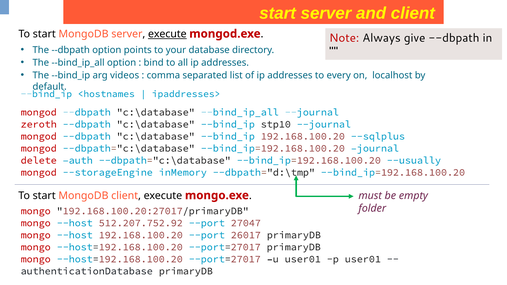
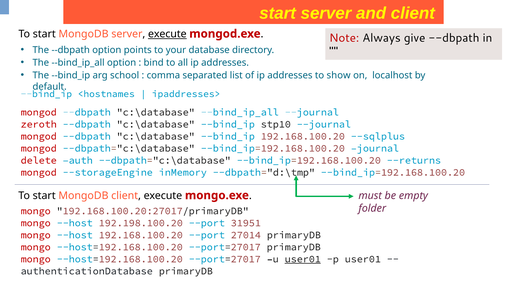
videos: videos -> school
every: every -> show
--usually: --usually -> --returns
512.207.752.92: 512.207.752.92 -> 192.198.100.20
27047: 27047 -> 31951
26017: 26017 -> 27014
user01 at (303, 259) underline: none -> present
